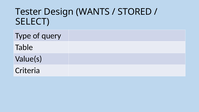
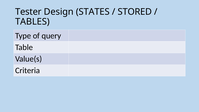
WANTS: WANTS -> STATES
SELECT: SELECT -> TABLES
